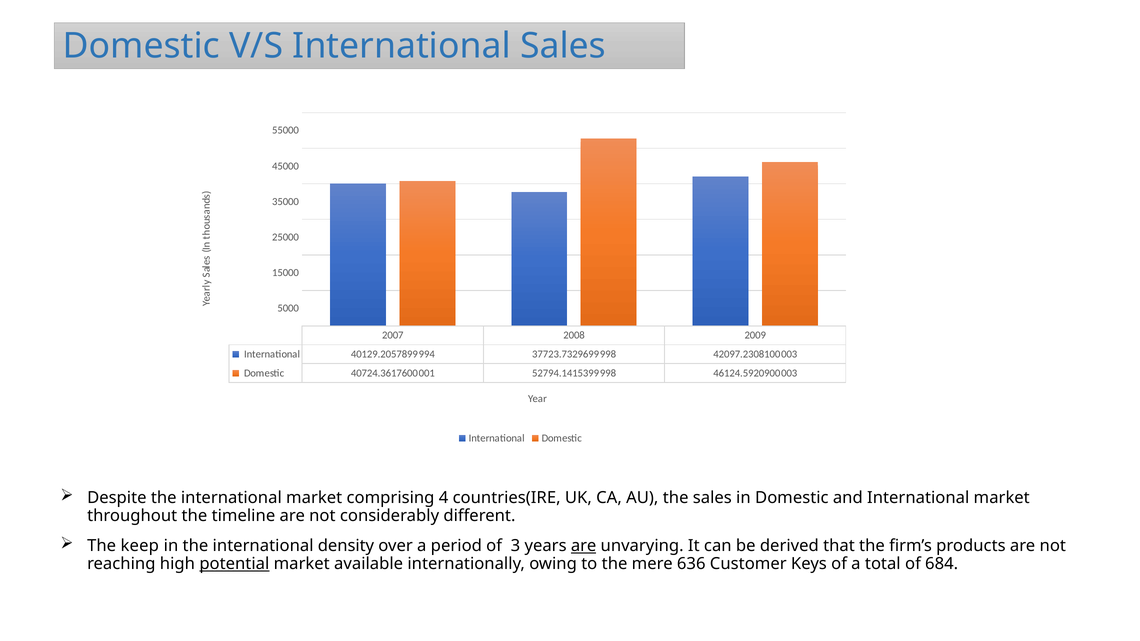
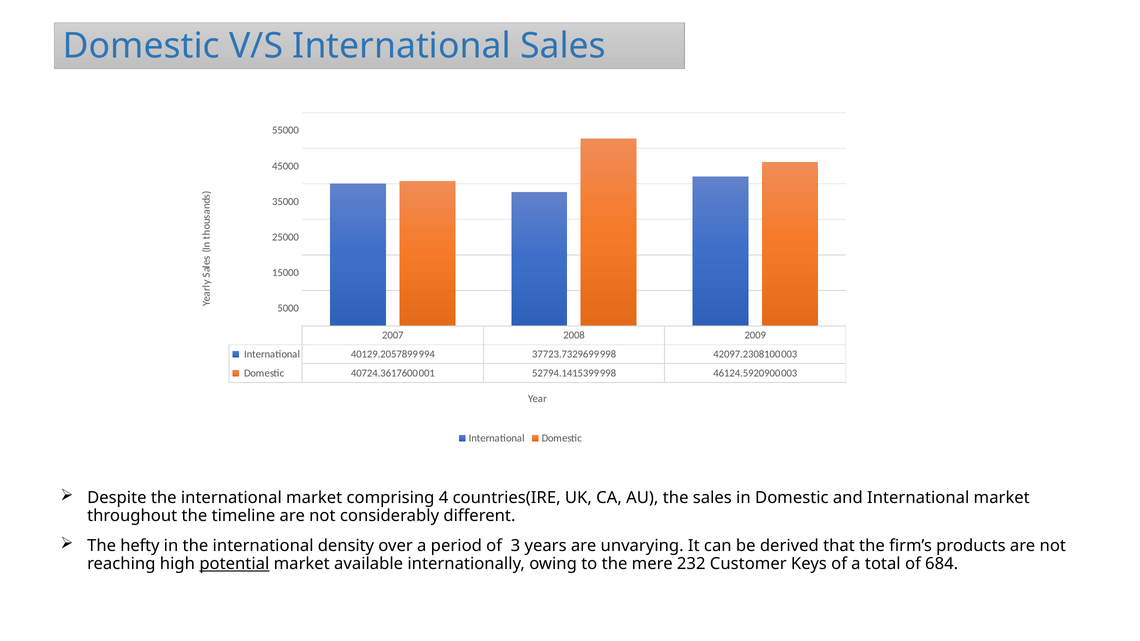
keep: keep -> hefty
are at (584, 546) underline: present -> none
636: 636 -> 232
